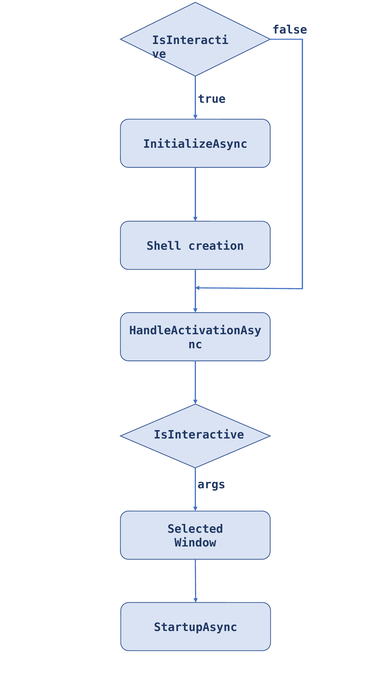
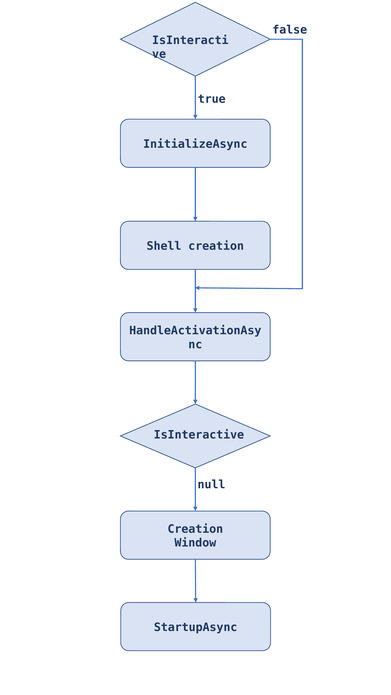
args: args -> null
Selected at (195, 529): Selected -> Creation
